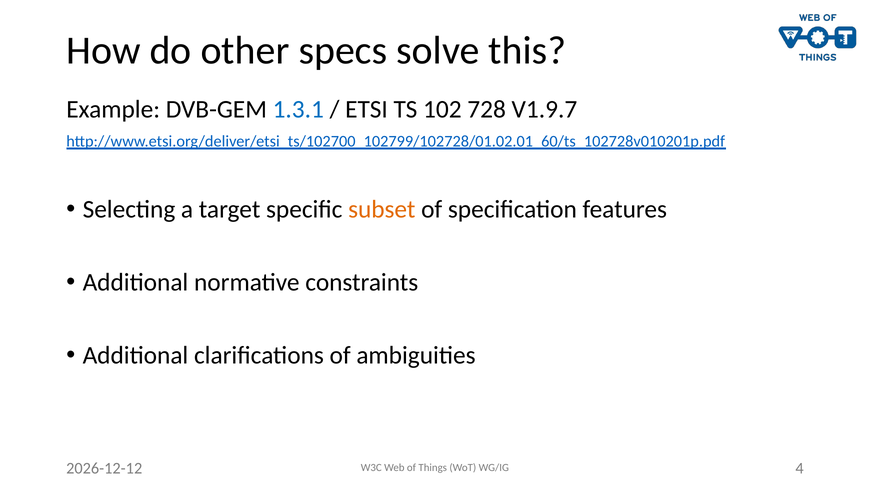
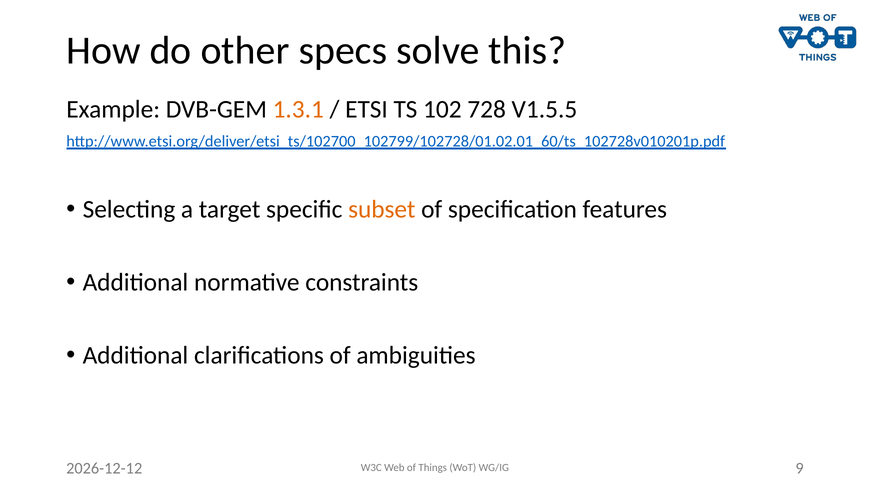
1.3.1 colour: blue -> orange
V1.9.7: V1.9.7 -> V1.5.5
4: 4 -> 9
